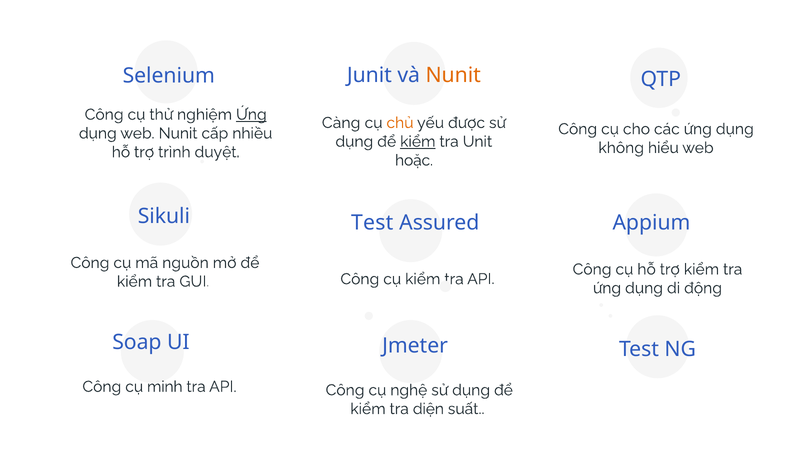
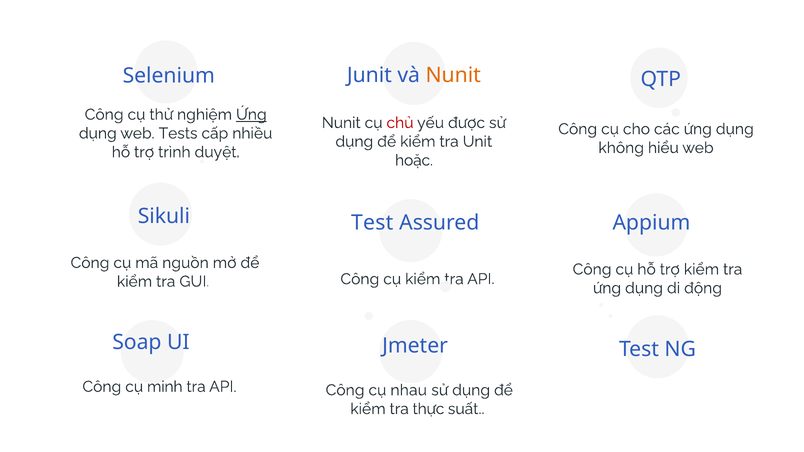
Càng at (341, 123): Càng -> Nunit
chủ colour: orange -> red
web Nunit: Nunit -> Tests
kiểm at (418, 142) underline: present -> none
nghệ: nghệ -> nhau
diện: diện -> thực
